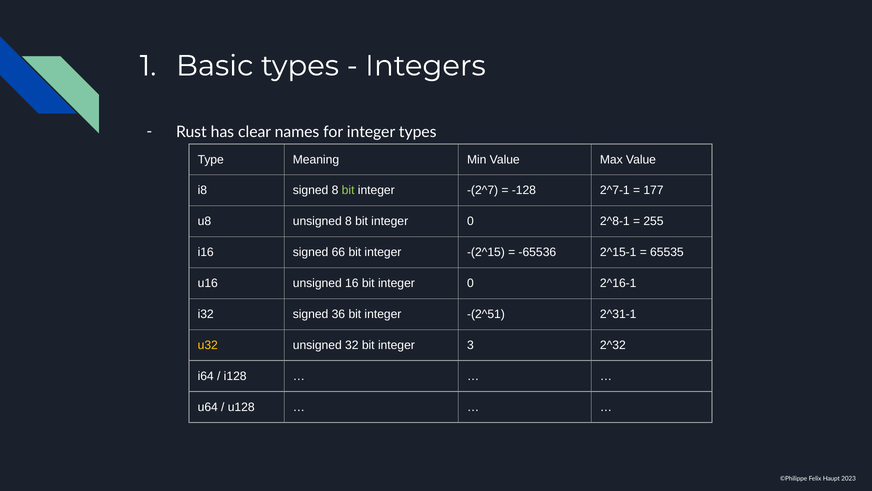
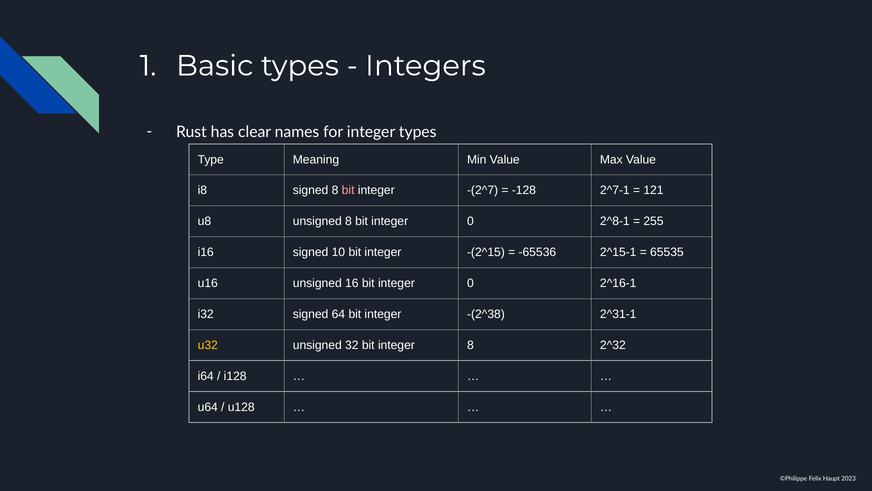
bit at (348, 190) colour: light green -> pink
177: 177 -> 121
66: 66 -> 10
36: 36 -> 64
-(2^51: -(2^51 -> -(2^38
integer 3: 3 -> 8
